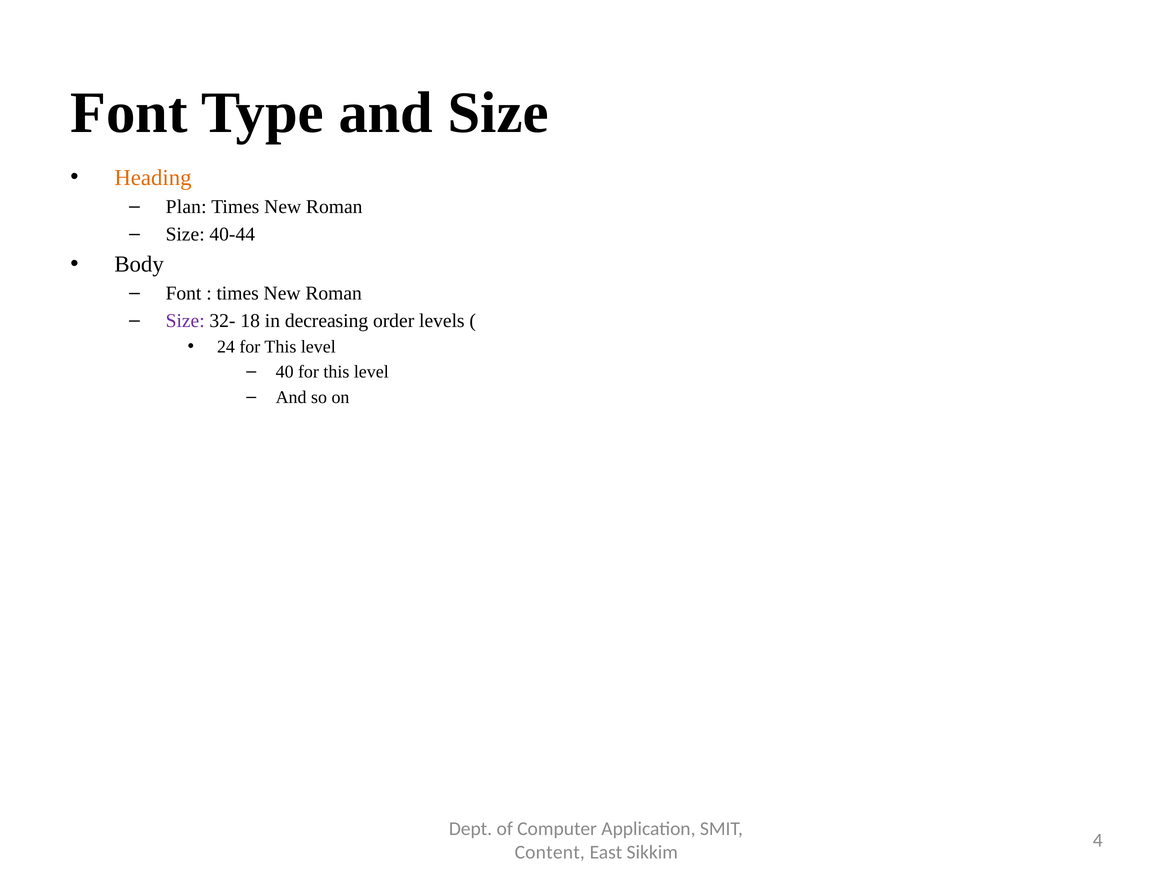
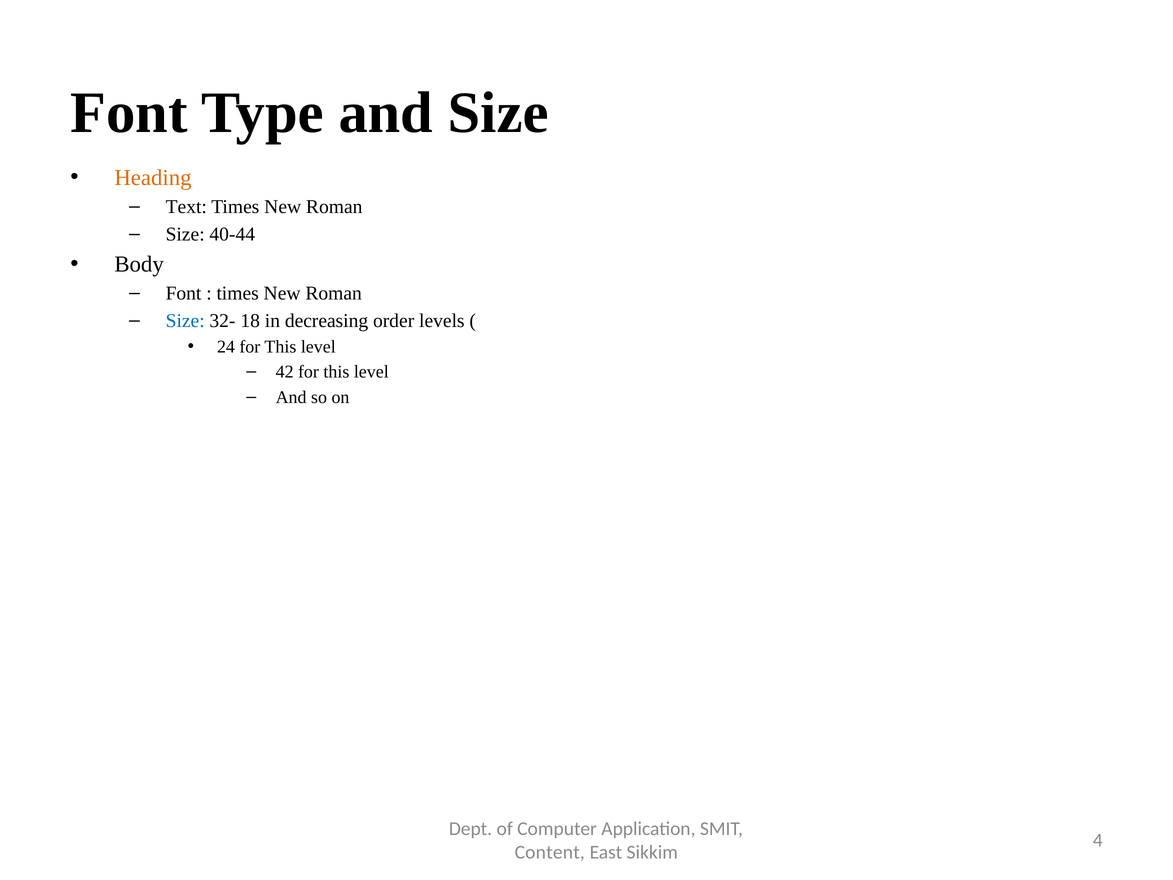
Plan: Plan -> Text
Size at (185, 321) colour: purple -> blue
40: 40 -> 42
